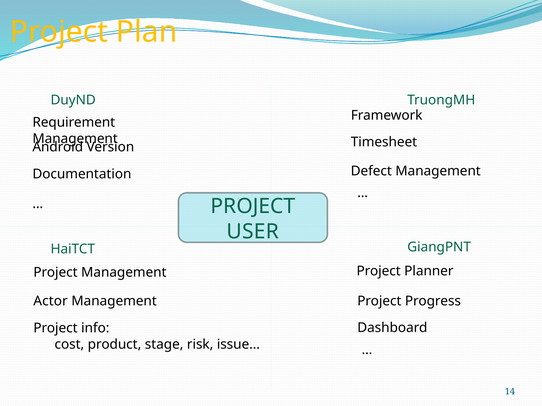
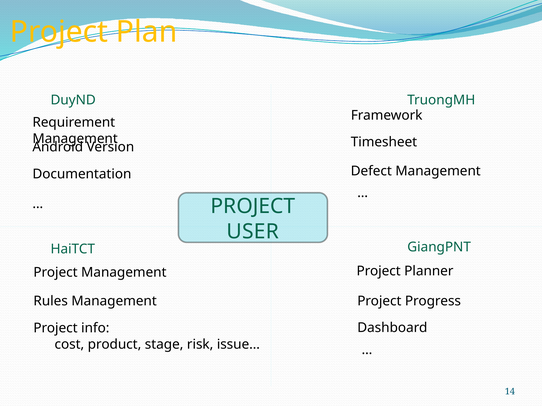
Actor: Actor -> Rules
